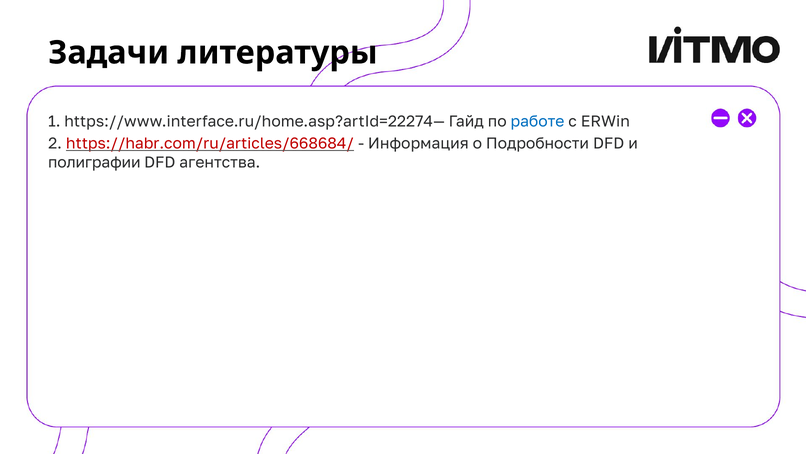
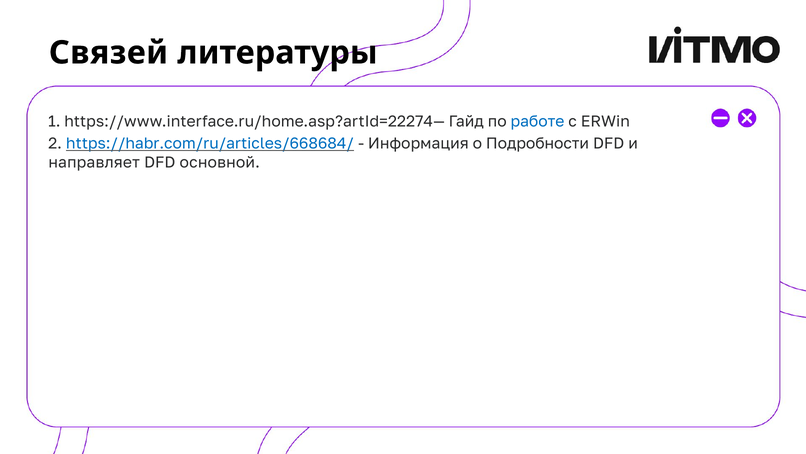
Задачи: Задачи -> Связей
https://habr.com/ru/articles/668684/ colour: red -> blue
полиграфии: полиграфии -> направляет
агентства: агентства -> основной
